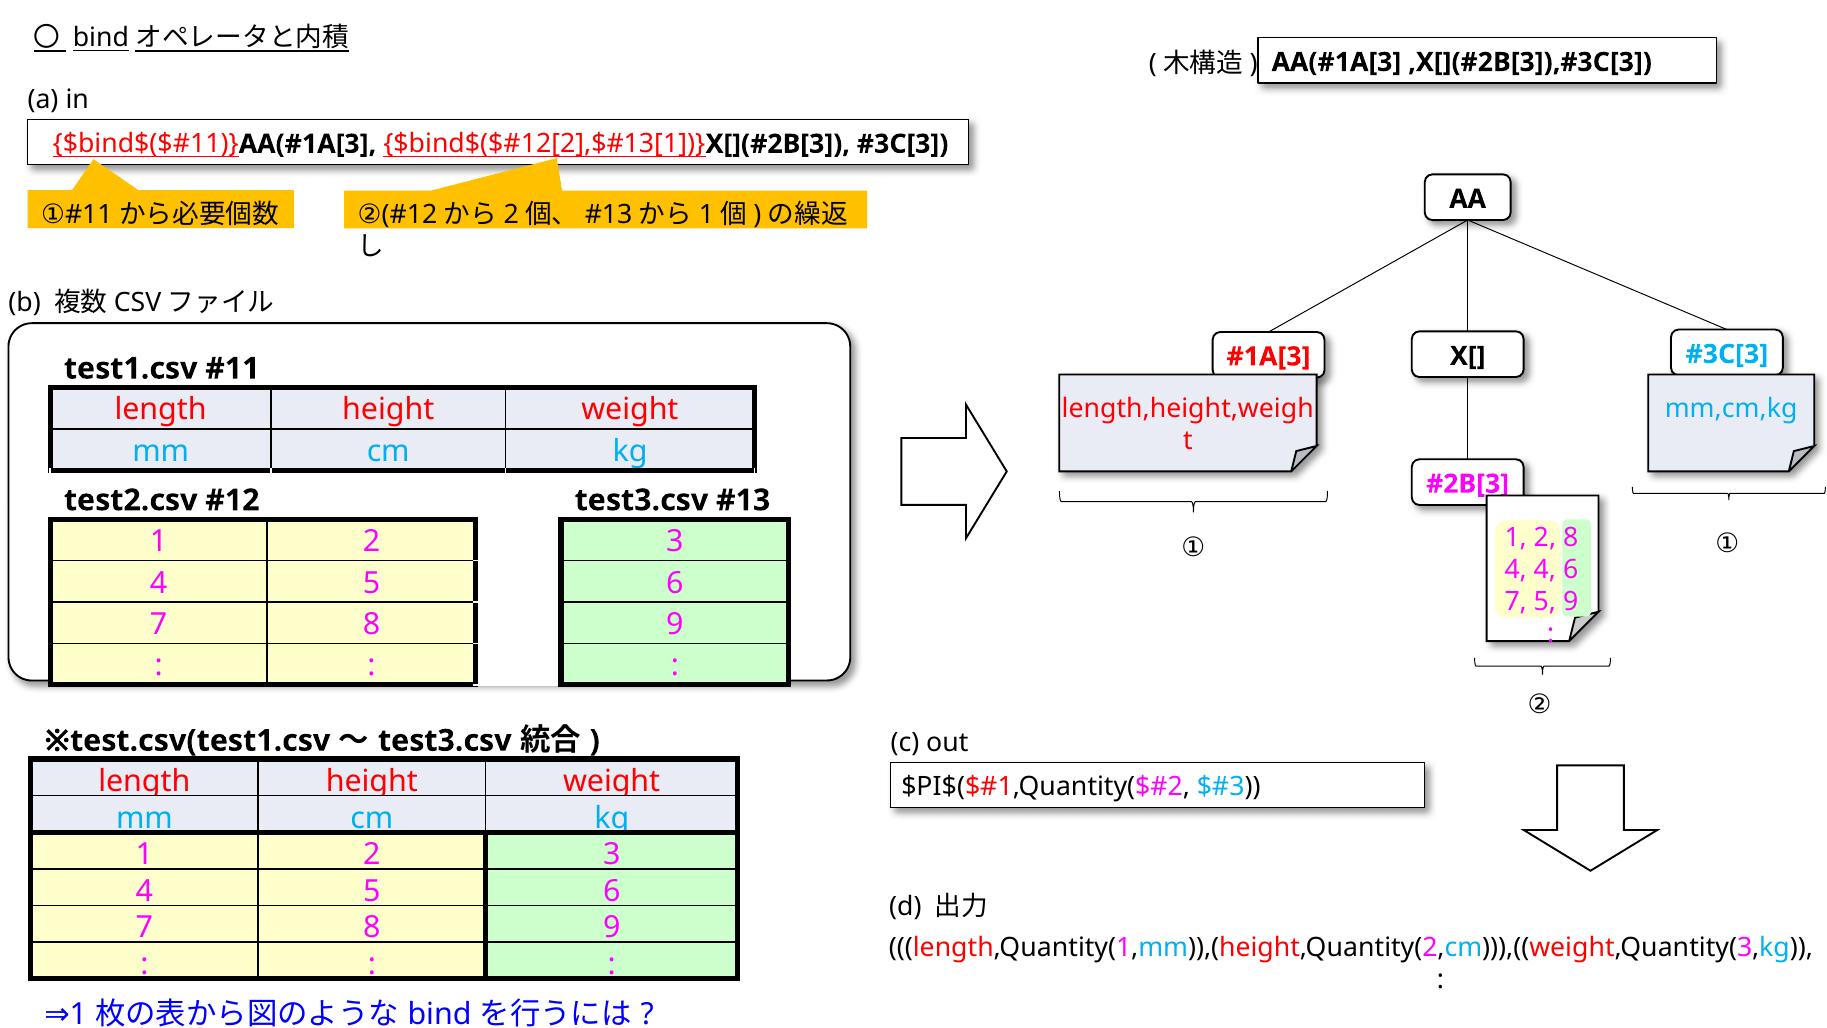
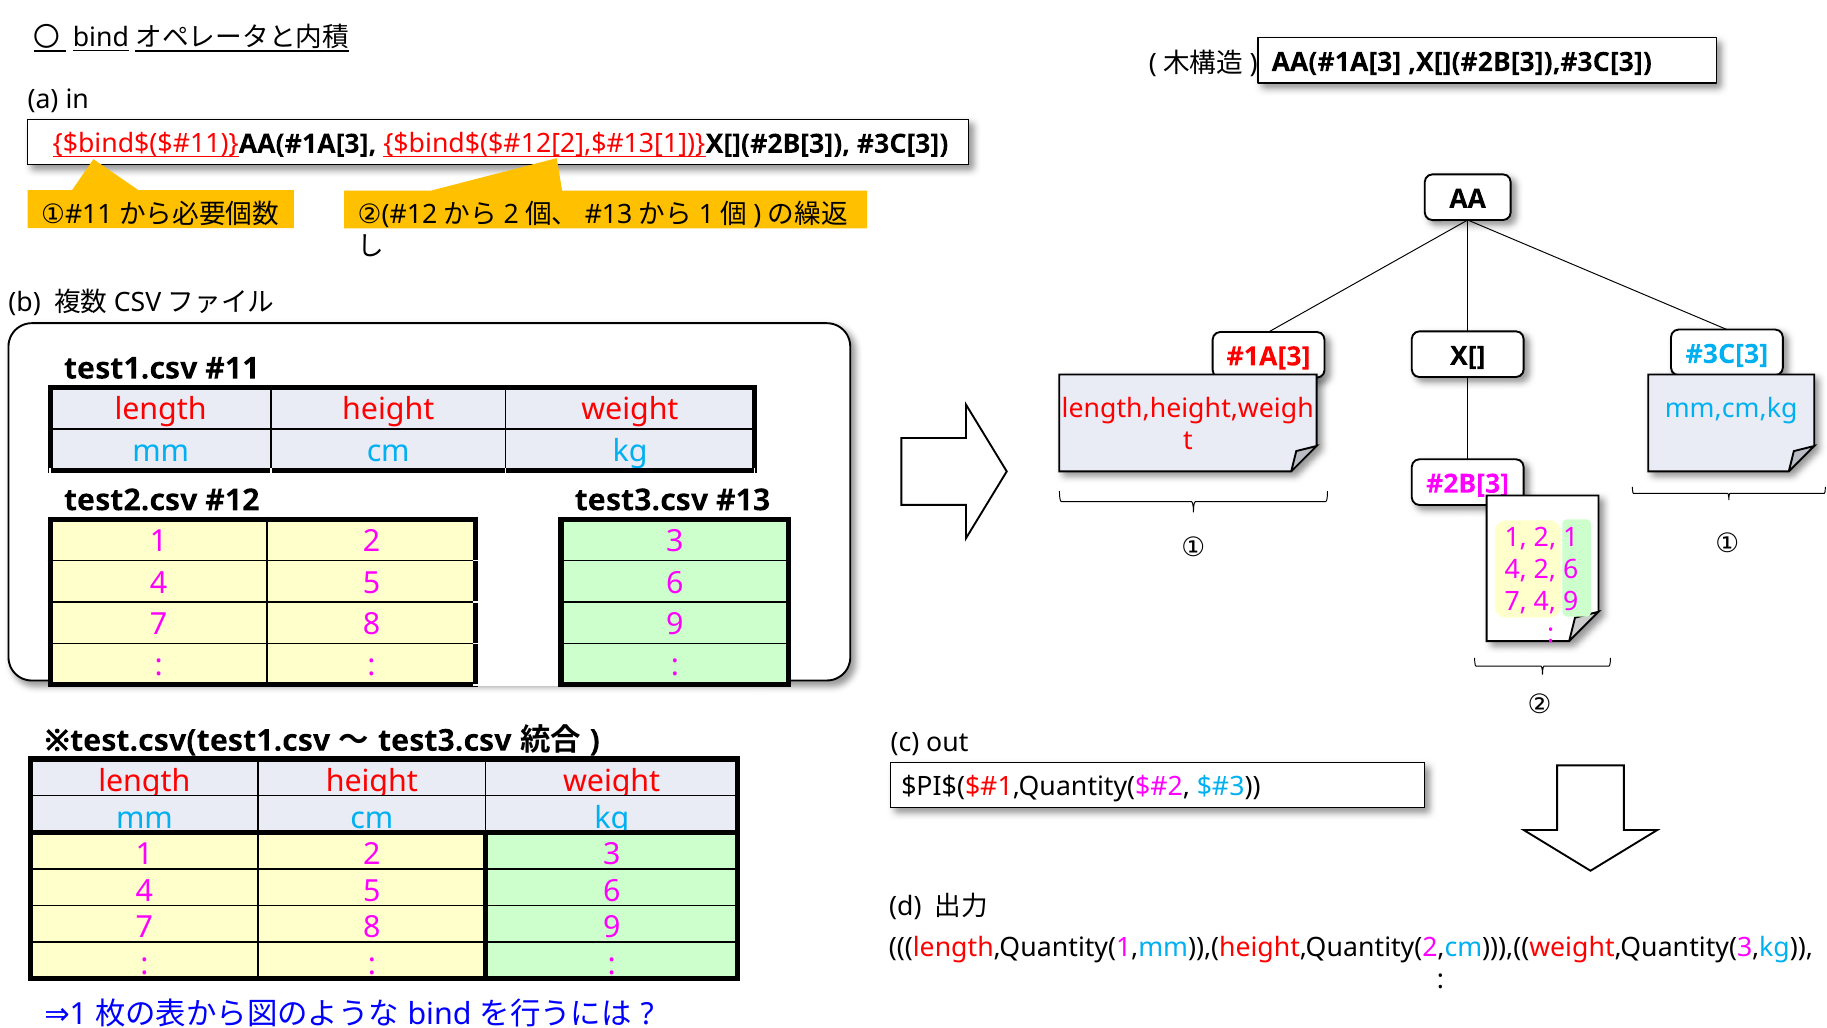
2 8: 8 -> 1
4 4: 4 -> 2
7 5: 5 -> 4
